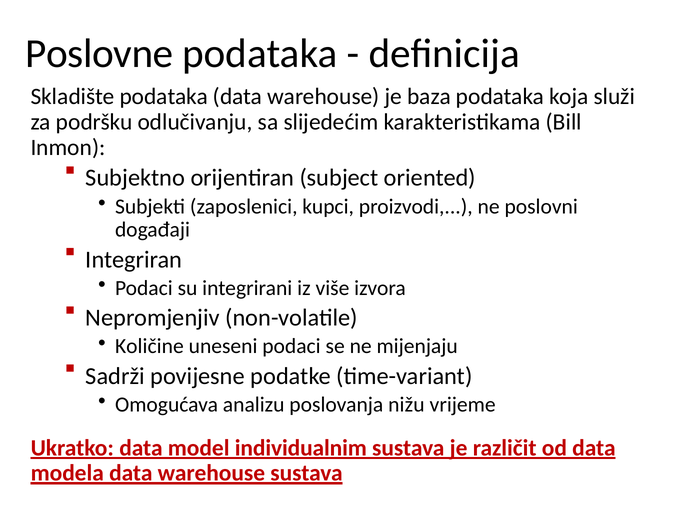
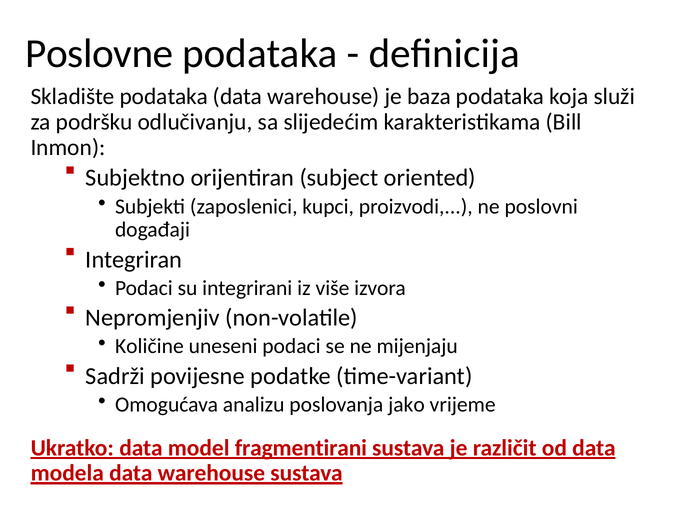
nižu: nižu -> jako
individualnim: individualnim -> fragmentirani
